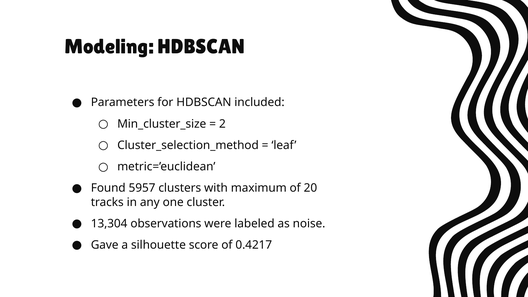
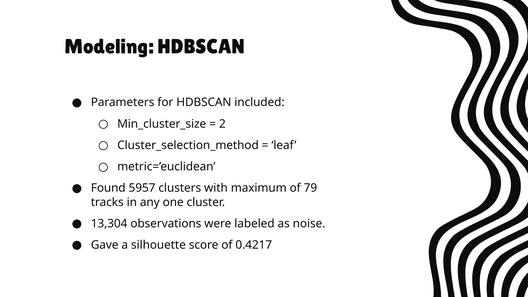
20: 20 -> 79
